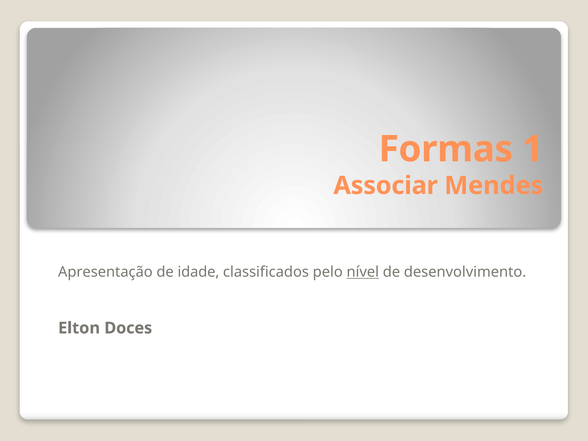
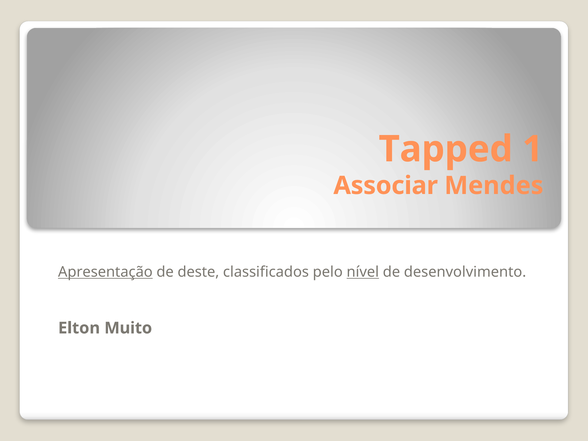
Formas: Formas -> Tapped
Apresentação underline: none -> present
idade: idade -> deste
Doces: Doces -> Muito
